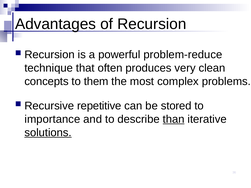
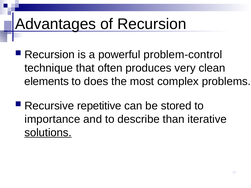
problem-reduce: problem-reduce -> problem-control
concepts: concepts -> elements
them: them -> does
than underline: present -> none
